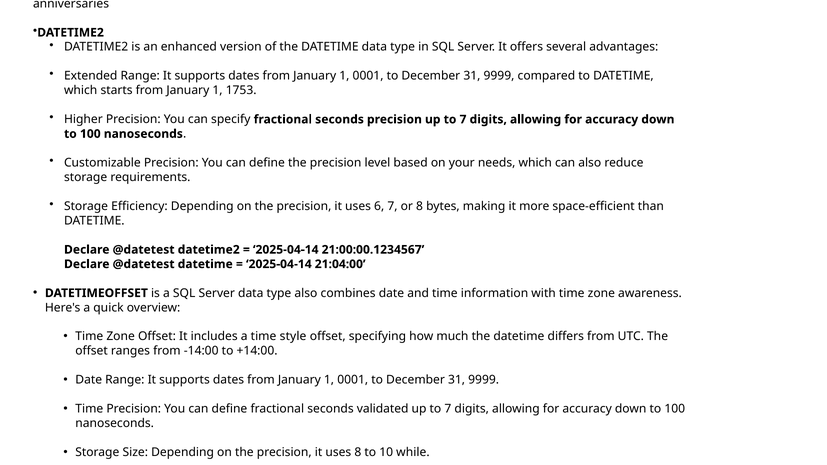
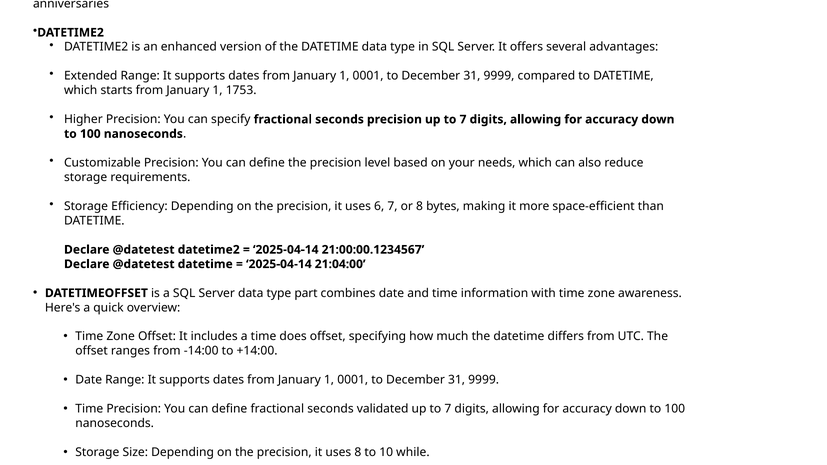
type also: also -> part
style: style -> does
